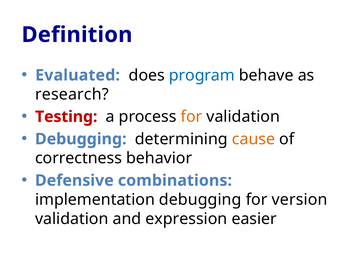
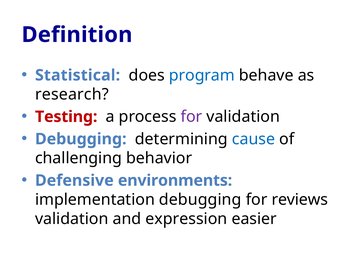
Evaluated: Evaluated -> Statistical
for at (191, 117) colour: orange -> purple
cause colour: orange -> blue
correctness: correctness -> challenging
combinations: combinations -> environments
version: version -> reviews
